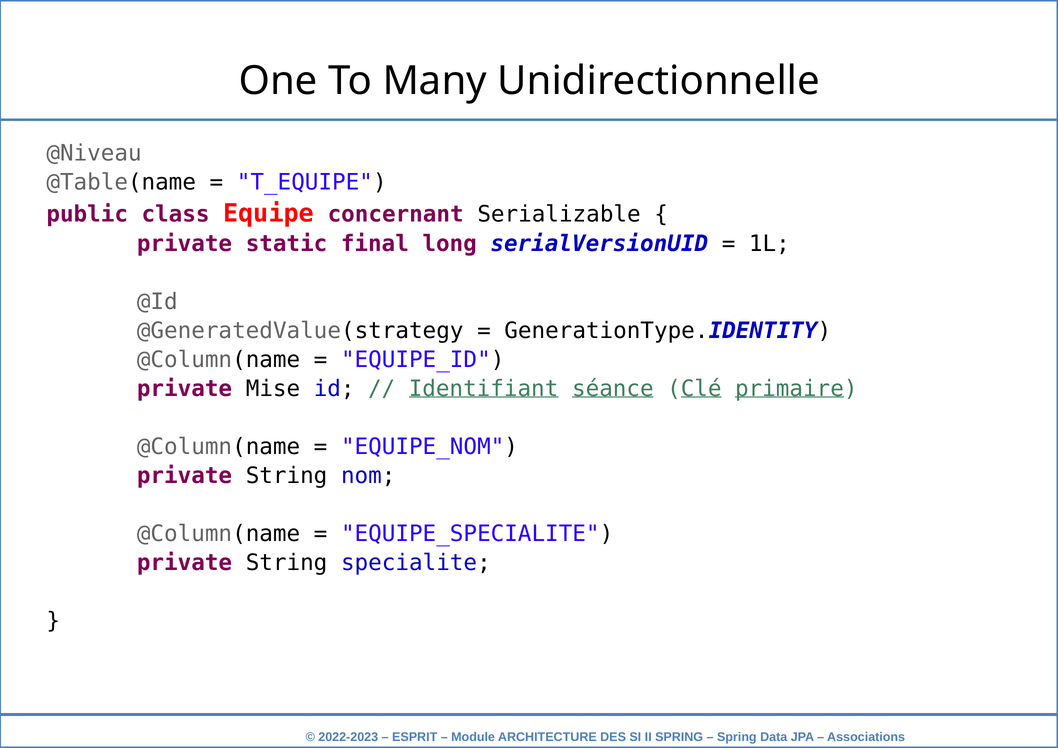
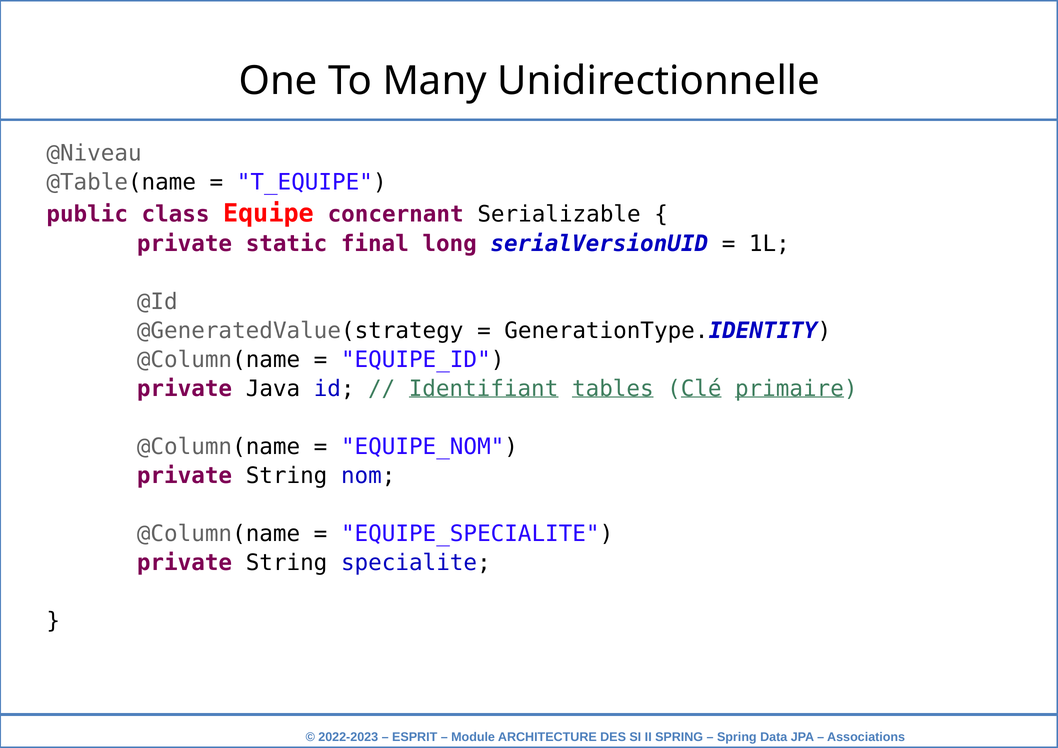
Mise: Mise -> Java
séance: séance -> tables
